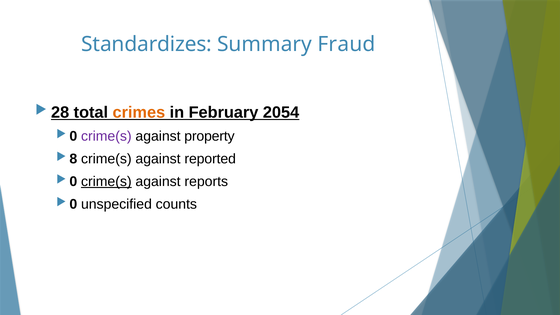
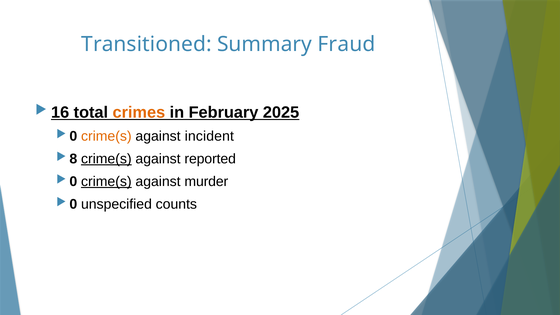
Standardizes: Standardizes -> Transitioned
28: 28 -> 16
2054: 2054 -> 2025
crime(s at (106, 136) colour: purple -> orange
property: property -> incident
crime(s at (106, 159) underline: none -> present
reports: reports -> murder
